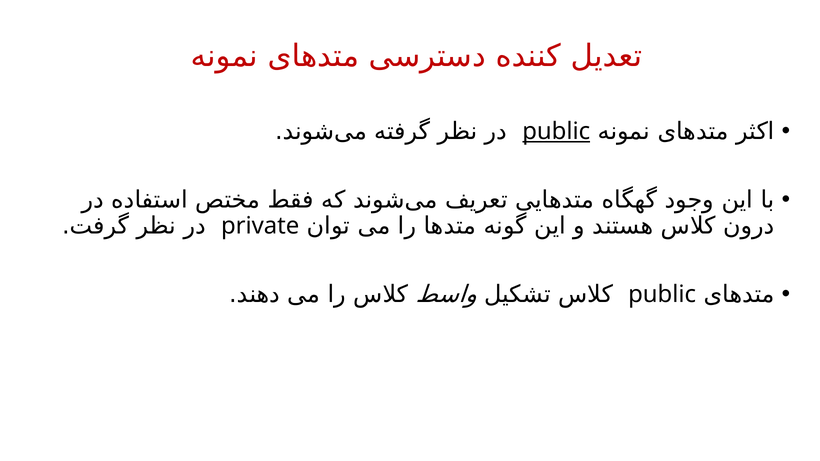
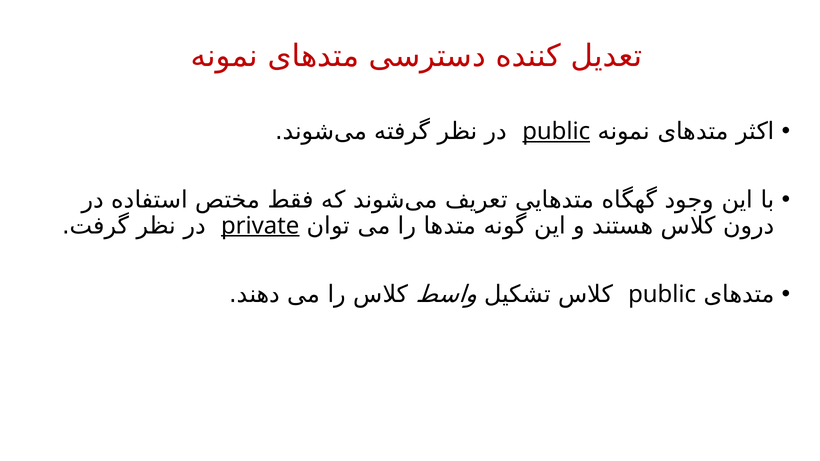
private underline: none -> present
